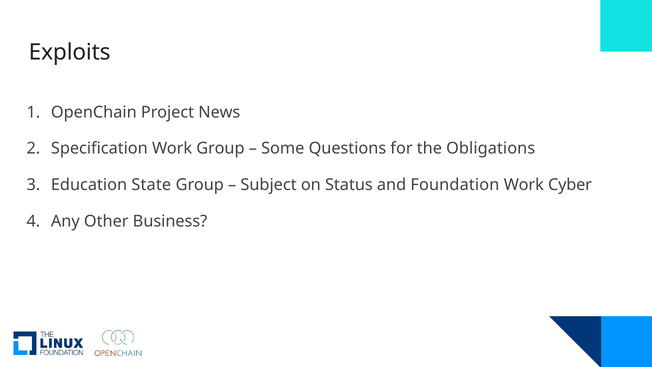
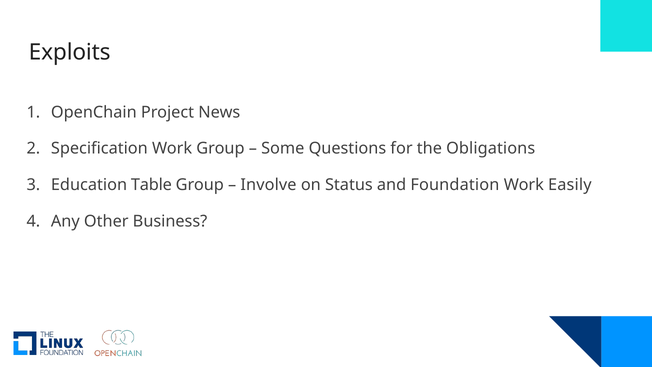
State: State -> Table
Subject: Subject -> Involve
Cyber: Cyber -> Easily
